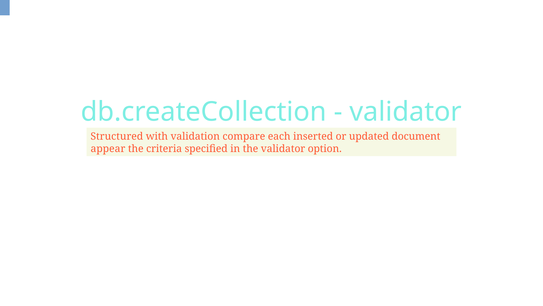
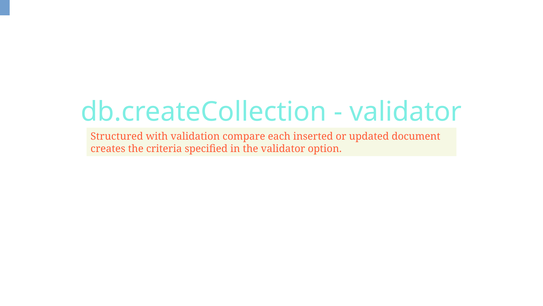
appear: appear -> creates
